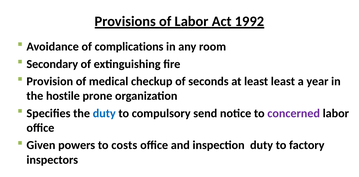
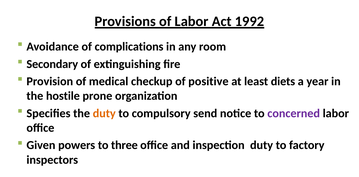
seconds: seconds -> positive
least least: least -> diets
duty at (104, 113) colour: blue -> orange
costs: costs -> three
